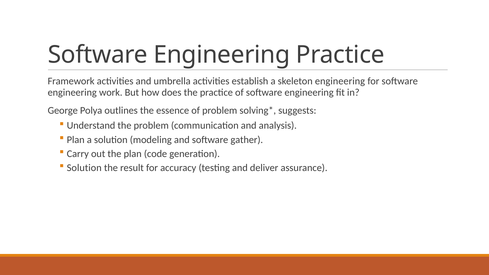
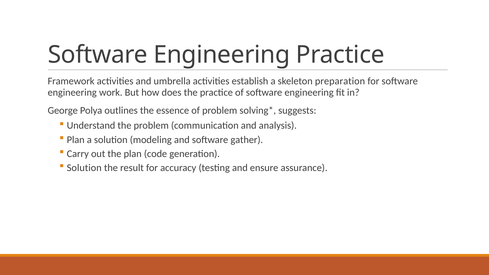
skeleton engineering: engineering -> preparation
deliver: deliver -> ensure
